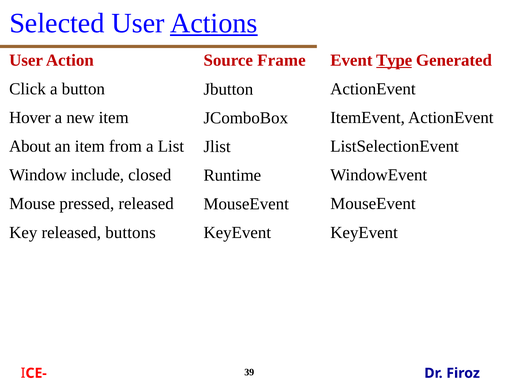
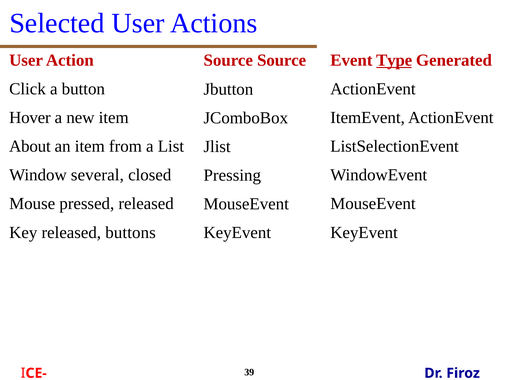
Actions underline: present -> none
Source Frame: Frame -> Source
include: include -> several
Runtime: Runtime -> Pressing
